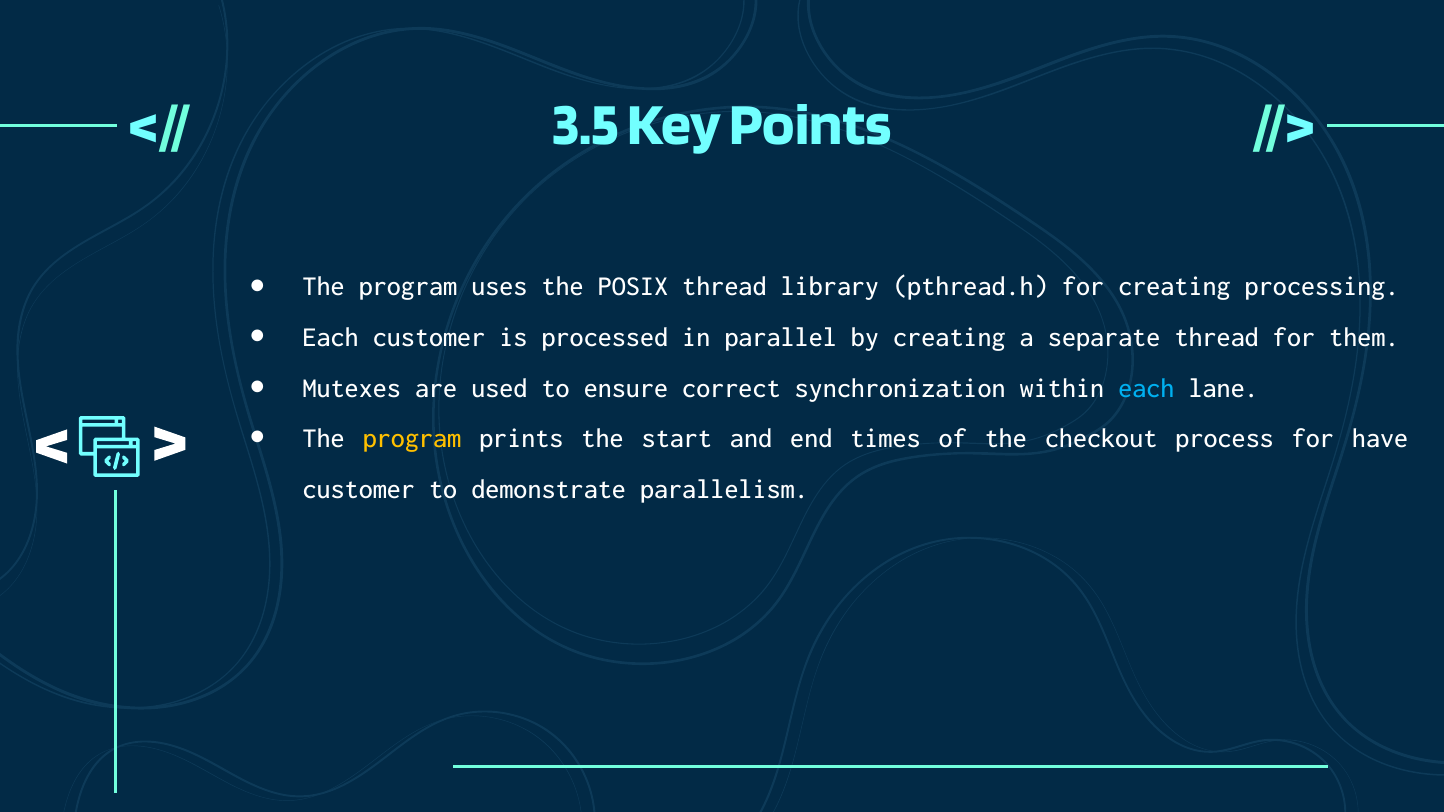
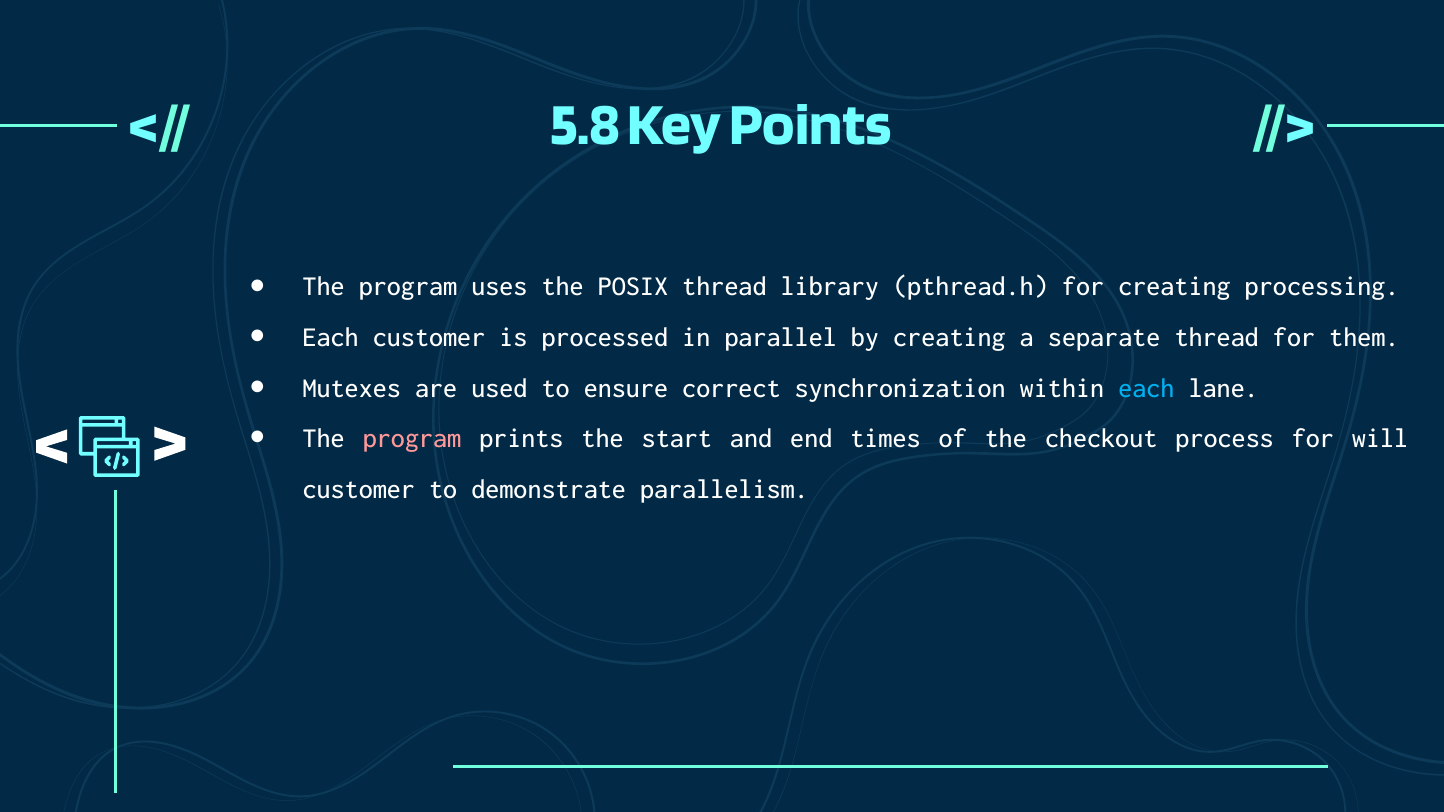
3.5: 3.5 -> 5.8
program at (412, 438) colour: yellow -> pink
have: have -> will
